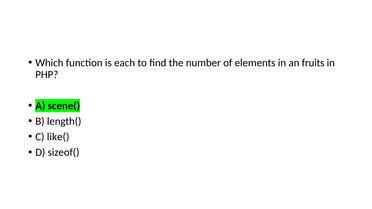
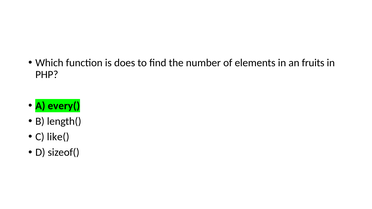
each: each -> does
scene(: scene( -> every(
